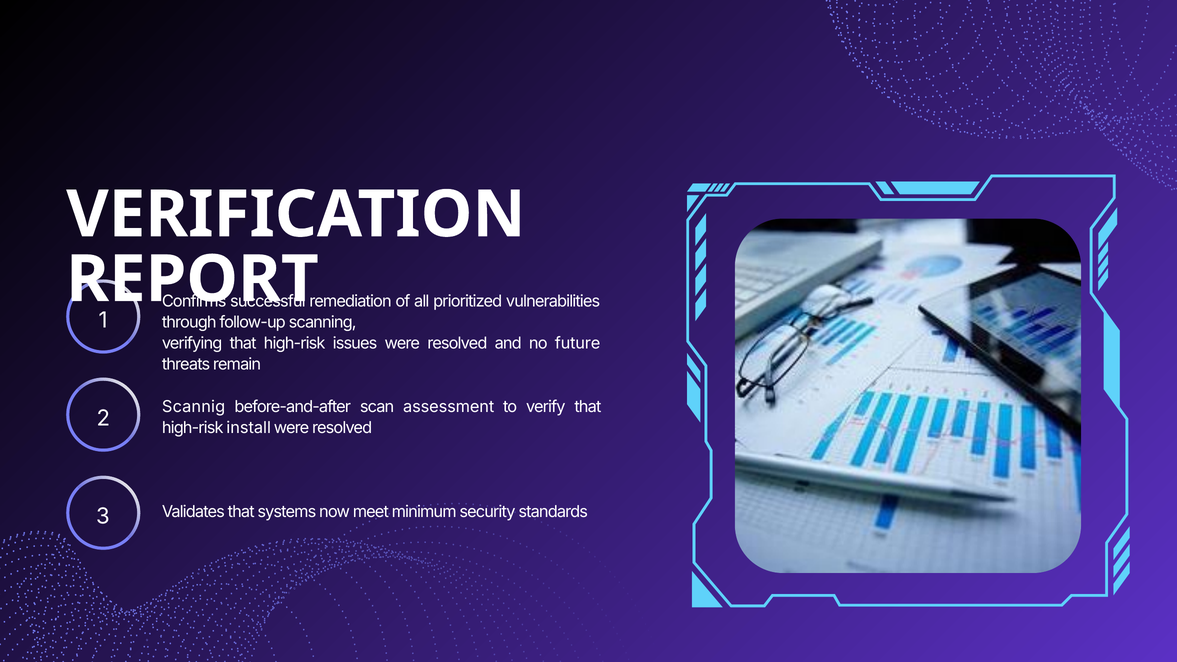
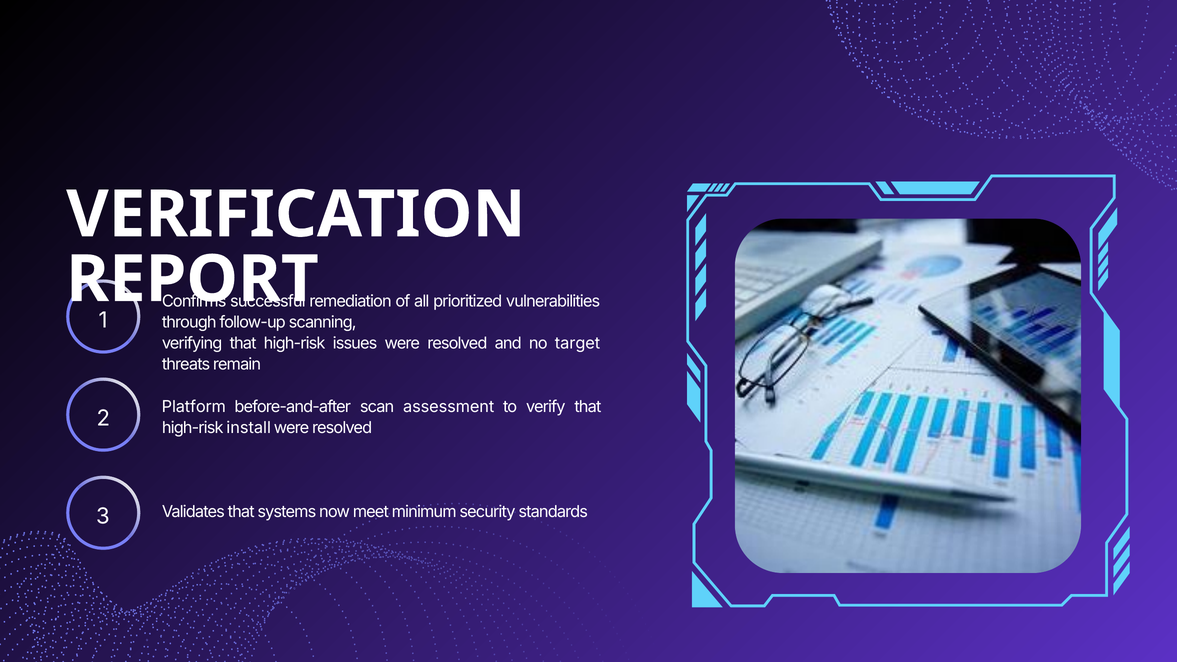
future: future -> target
Scannig: Scannig -> Platform
